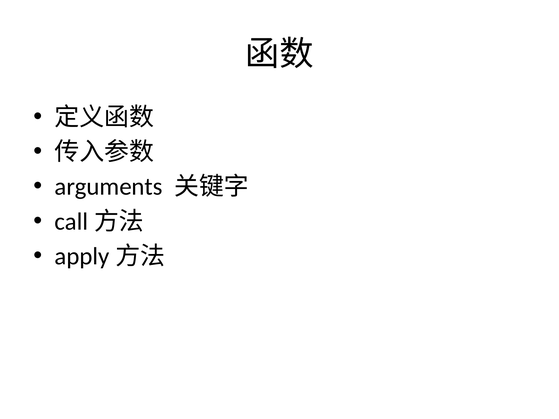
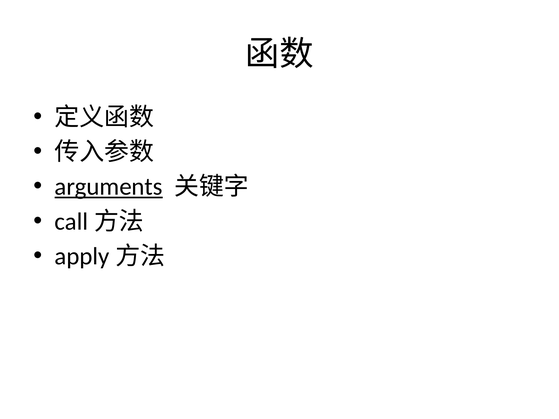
arguments underline: none -> present
